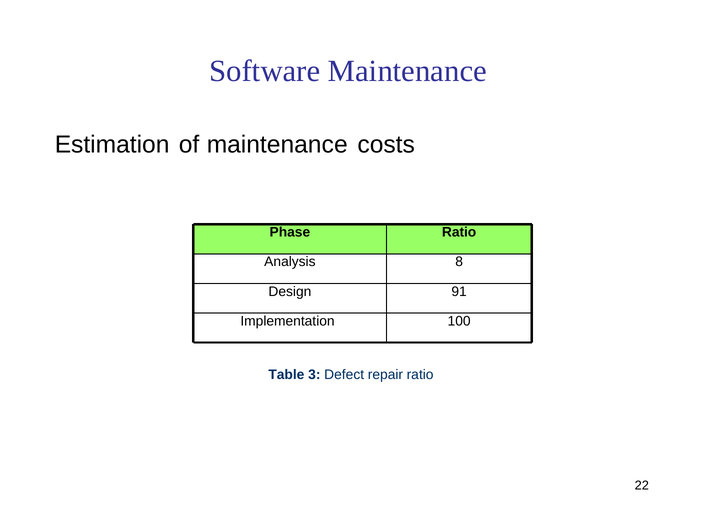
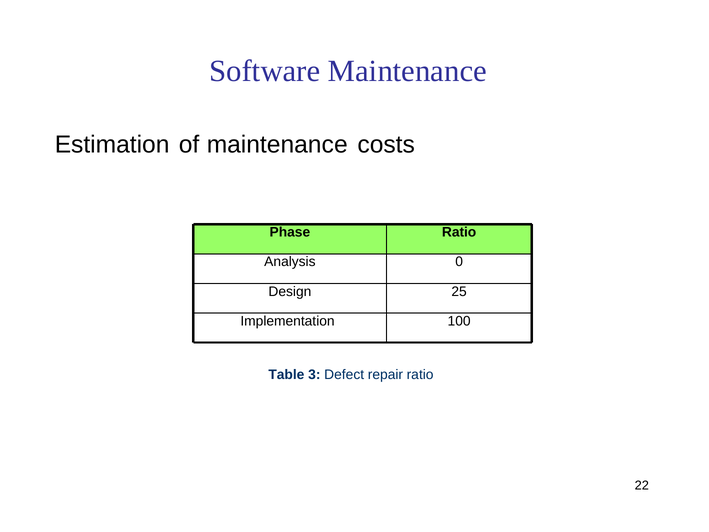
8: 8 -> 0
91: 91 -> 25
